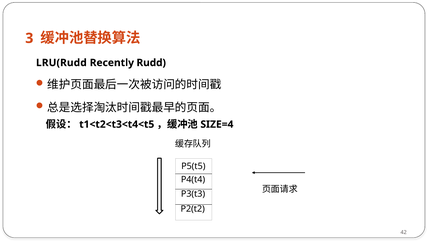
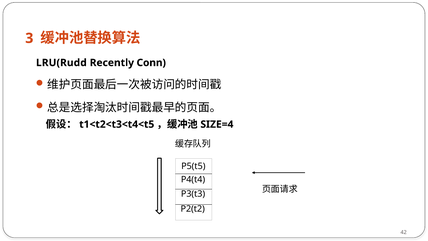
Rudd: Rudd -> Conn
